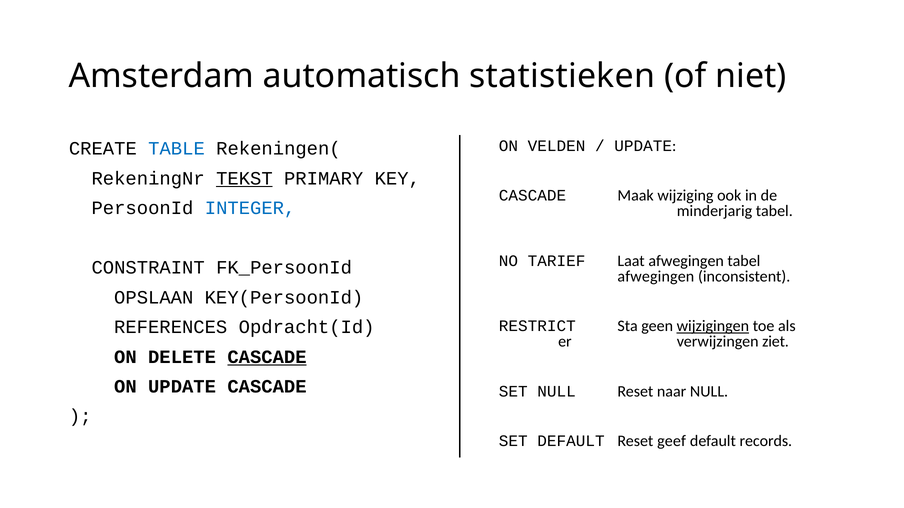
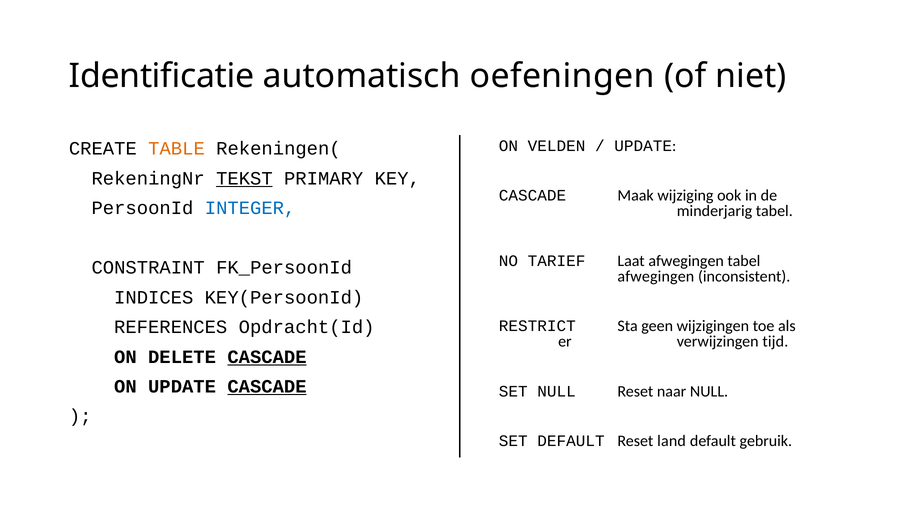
Amsterdam: Amsterdam -> Identificatie
statistieken: statistieken -> oefeningen
TABLE colour: blue -> orange
OPSLAAN: OPSLAAN -> INDICES
wijzigingen underline: present -> none
ziet: ziet -> tijd
CASCADE at (267, 387) underline: none -> present
geef: geef -> land
records: records -> gebruik
